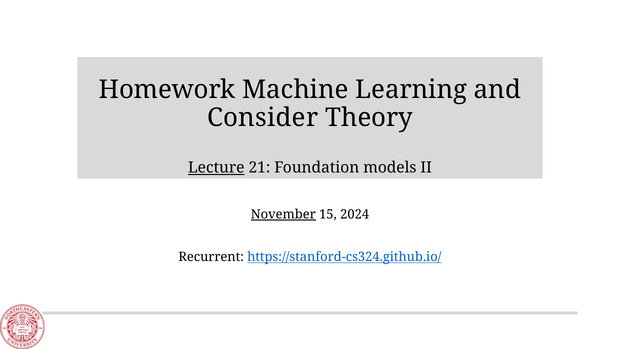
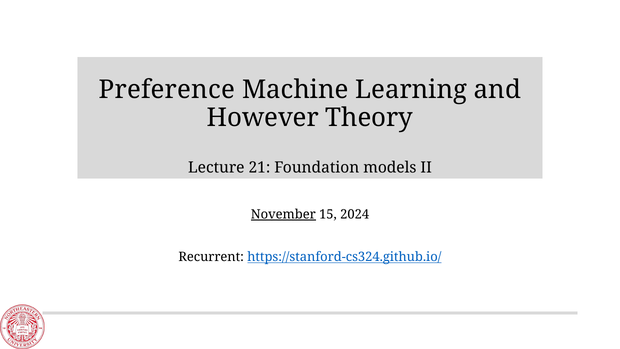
Homework: Homework -> Preference
Consider: Consider -> However
Lecture underline: present -> none
